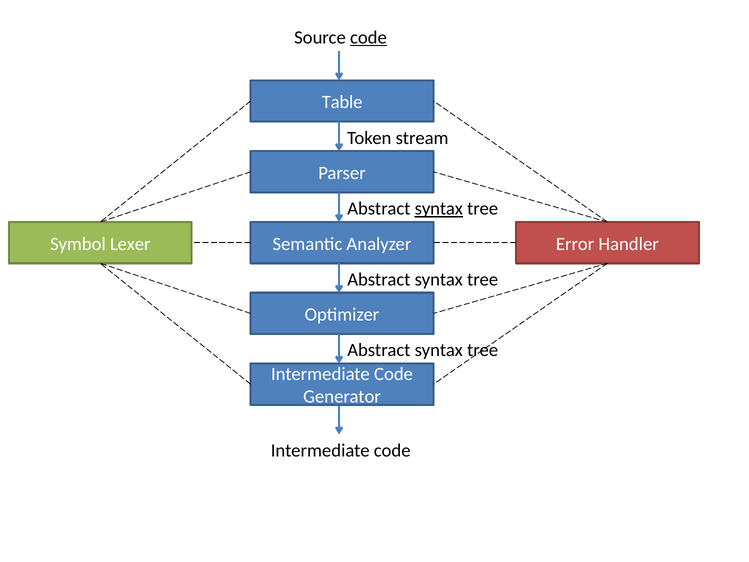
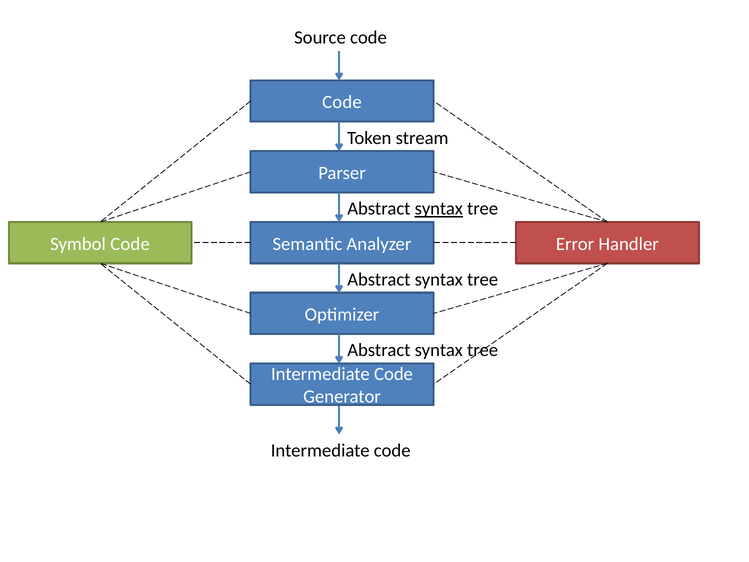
code at (368, 38) underline: present -> none
Table at (342, 102): Table -> Code
Symbol Lexer: Lexer -> Code
